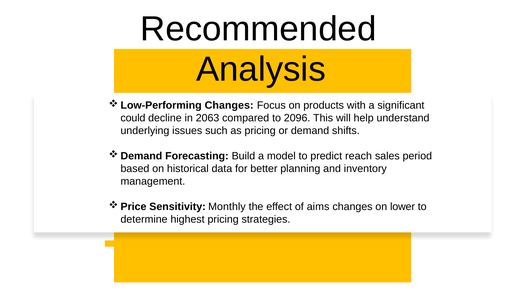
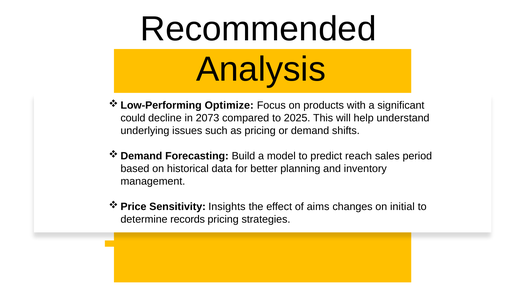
Changes at (229, 105): Changes -> Optimize
2063: 2063 -> 2073
2096: 2096 -> 2025
Monthly: Monthly -> Insights
lower: lower -> initial
highest: highest -> records
